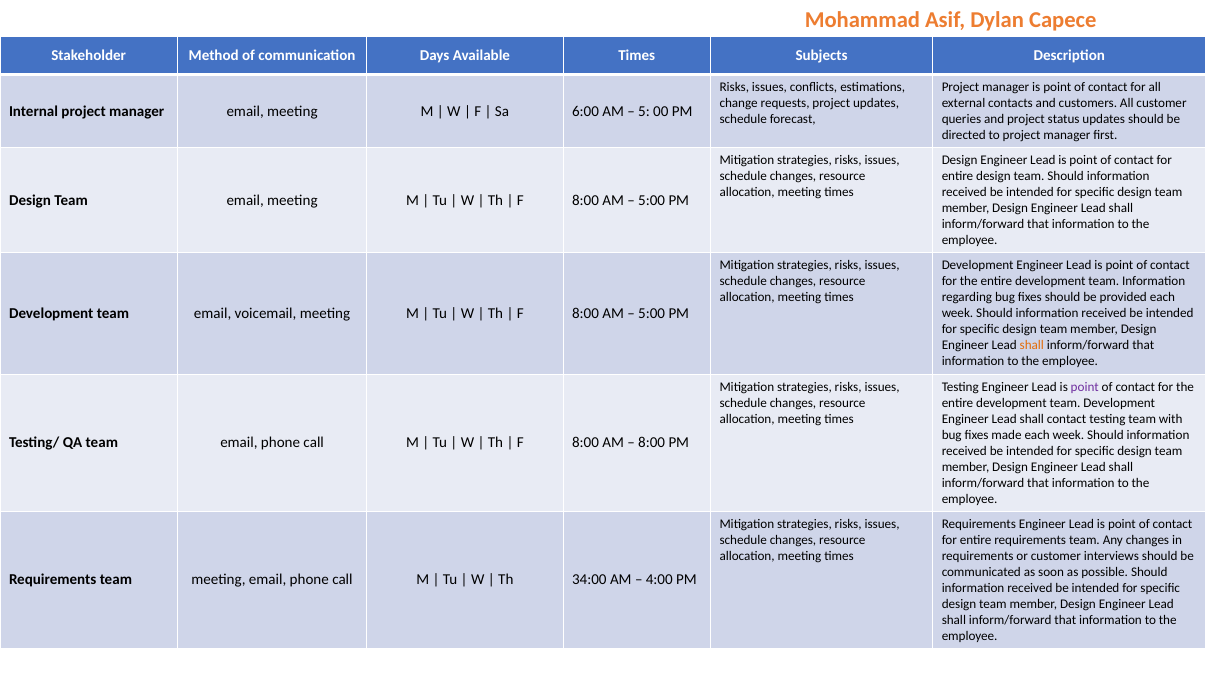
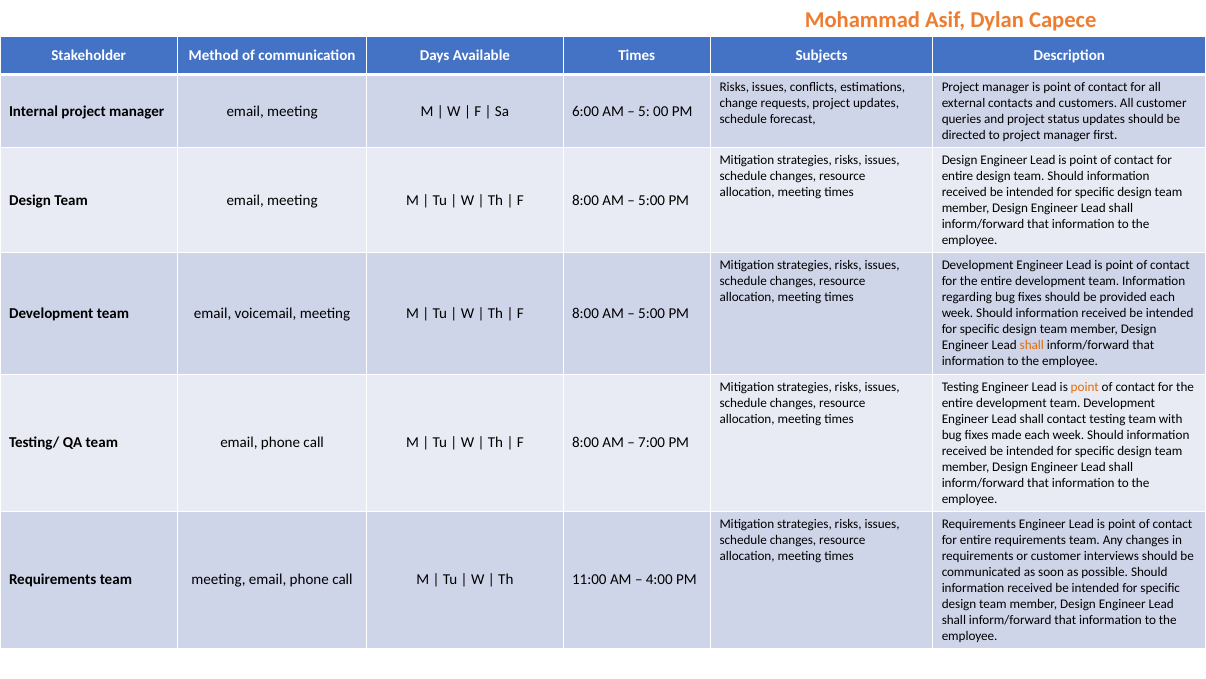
point at (1085, 386) colour: purple -> orange
8:00 at (652, 442): 8:00 -> 7:00
34:00: 34:00 -> 11:00
